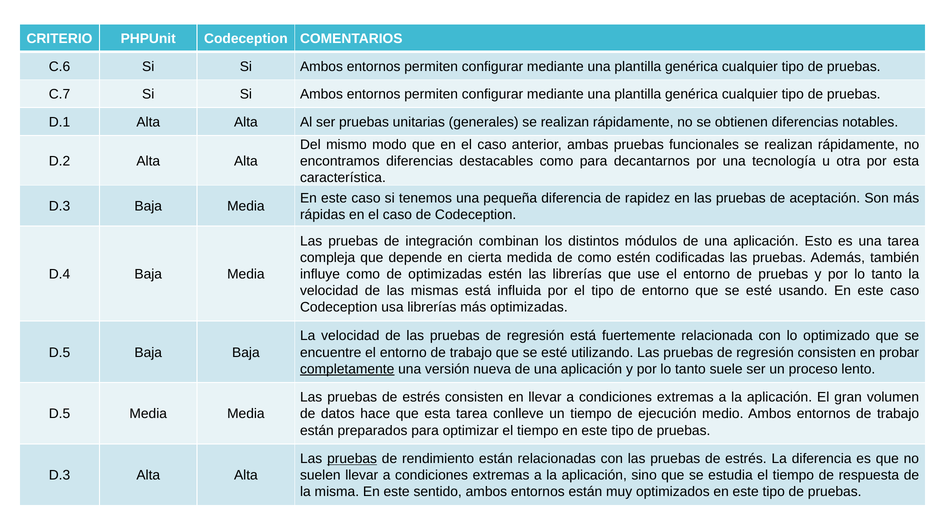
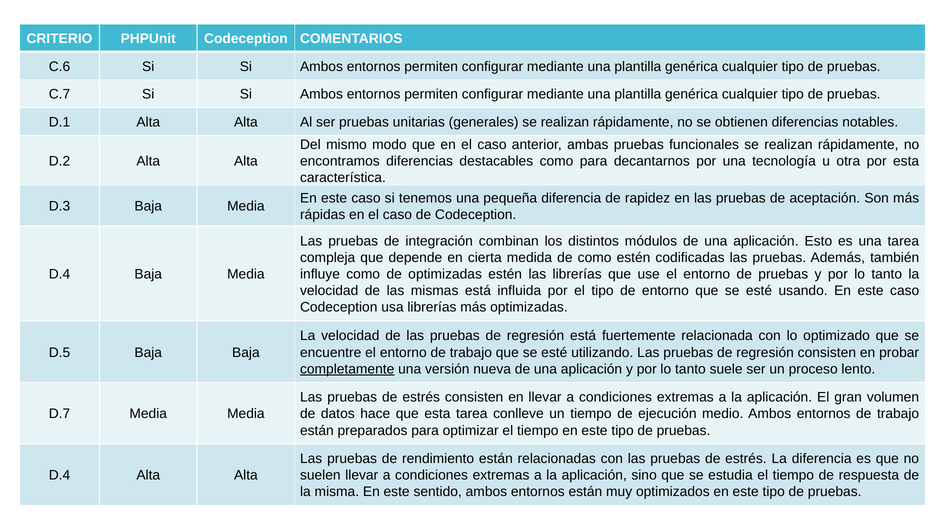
D.5 at (60, 414): D.5 -> D.7
pruebas at (352, 458) underline: present -> none
D.3 at (60, 475): D.3 -> D.4
